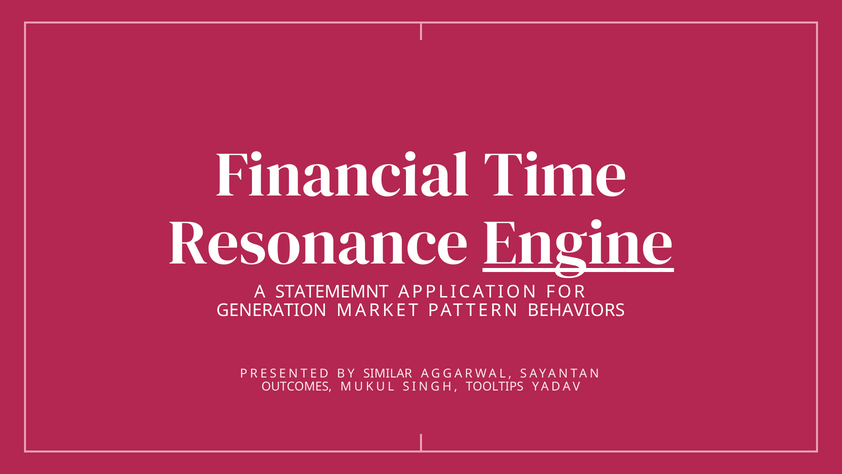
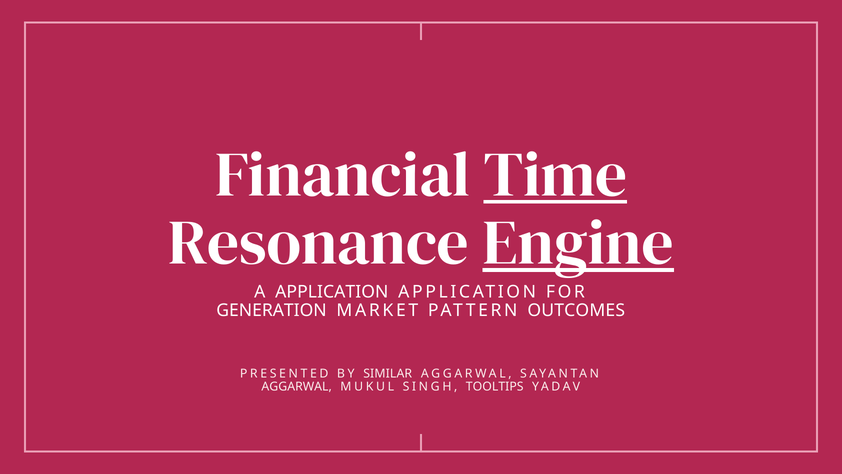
Time underline: none -> present
A STATEMEMNT: STATEMEMNT -> APPLICATION
BEHAVIORS: BEHAVIORS -> OUTCOMES
OUTCOMES at (297, 387): OUTCOMES -> AGGARWAL
